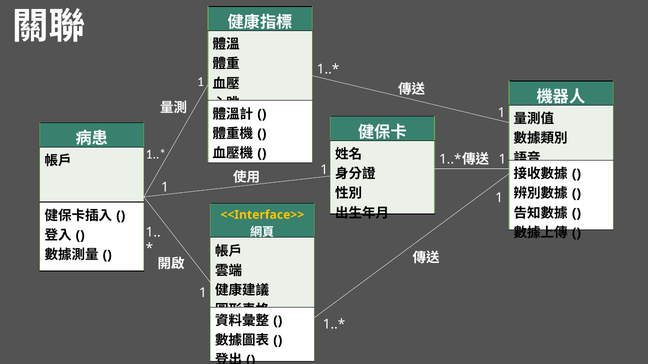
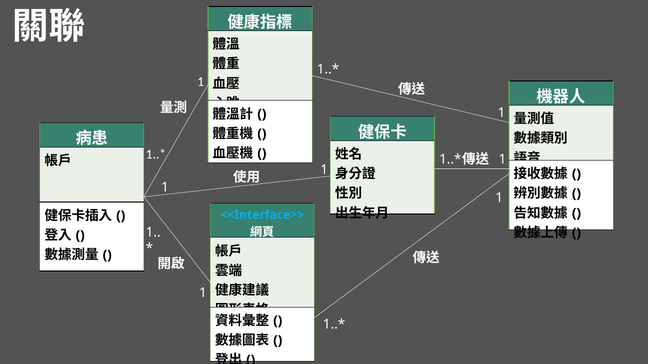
<<Interface>> colour: yellow -> light blue
